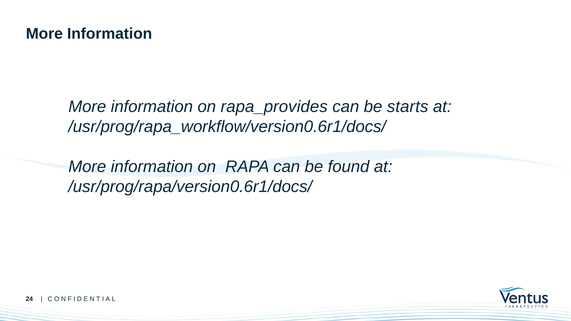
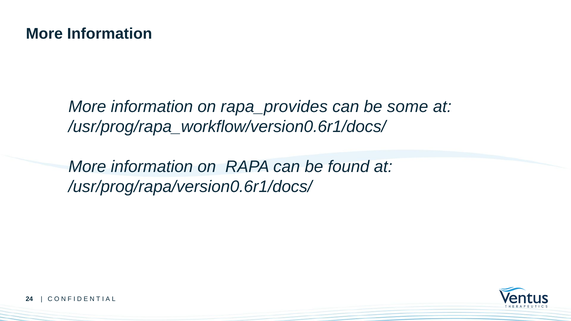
starts: starts -> some
